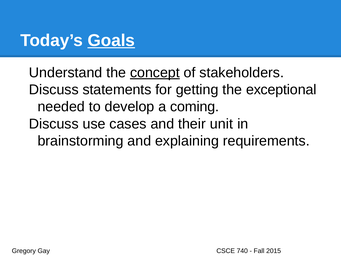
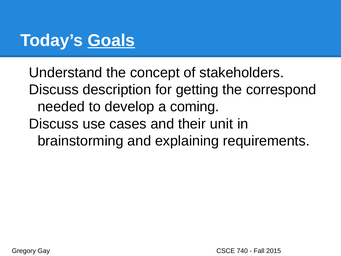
concept underline: present -> none
statements: statements -> description
exceptional: exceptional -> correspond
